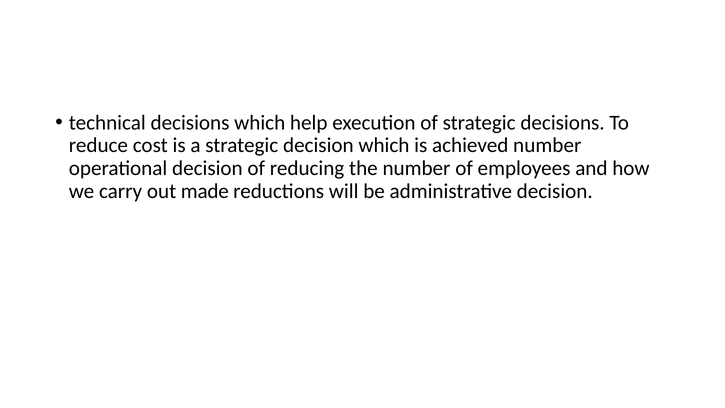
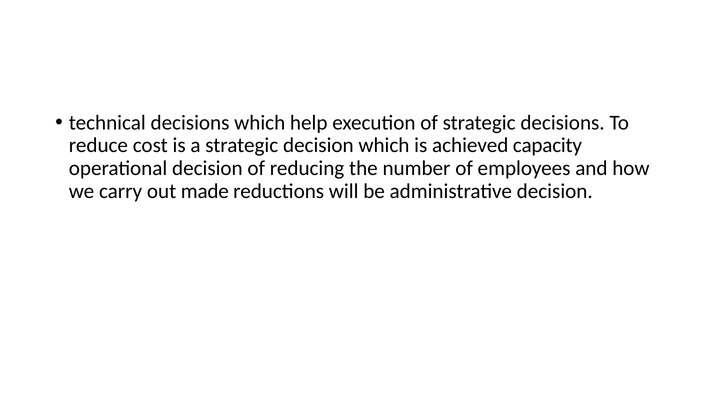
achieved number: number -> capacity
